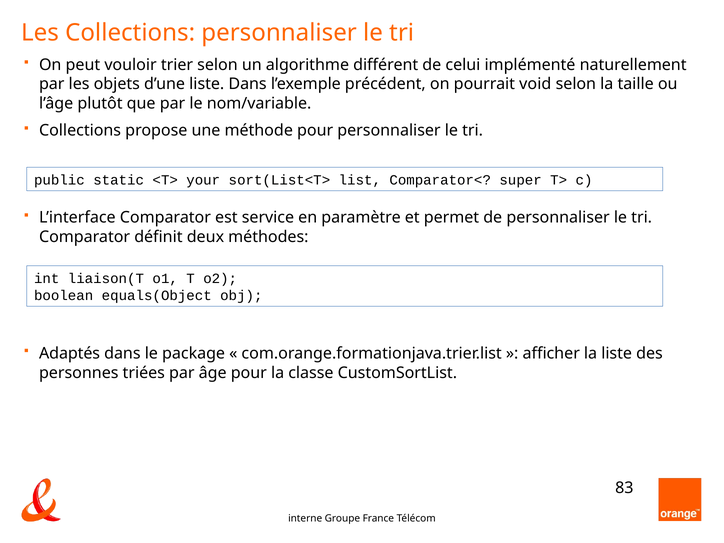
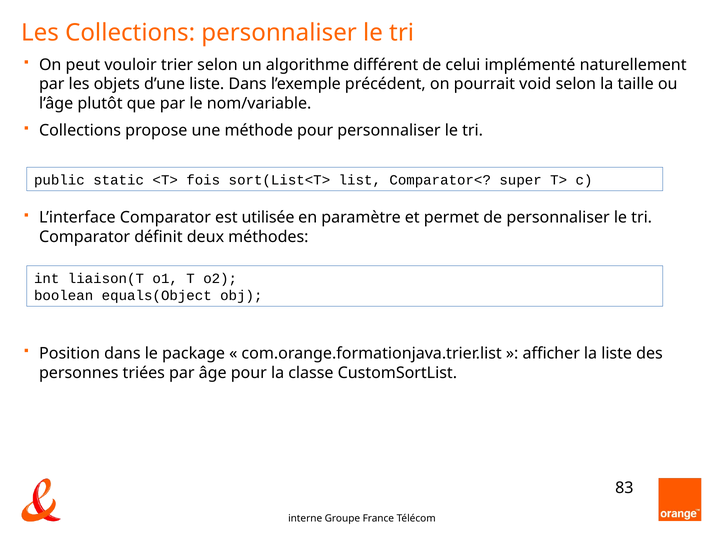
your: your -> fois
service: service -> utilisée
Adaptés: Adaptés -> Position
